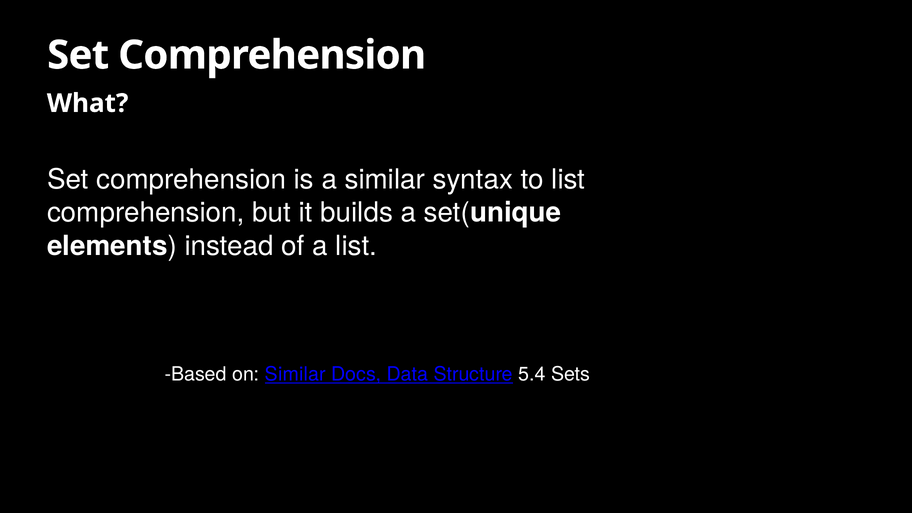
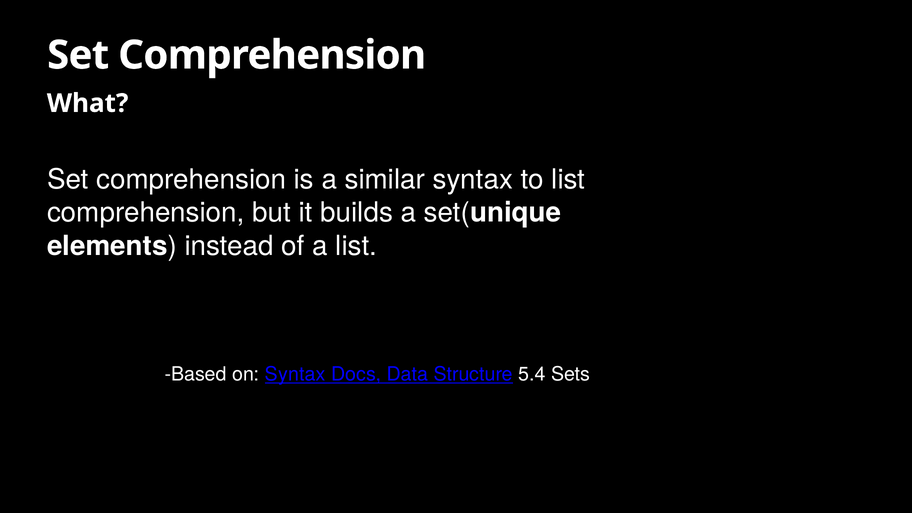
on Similar: Similar -> Syntax
